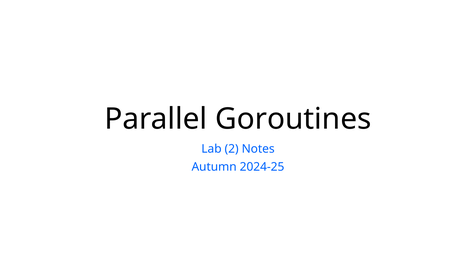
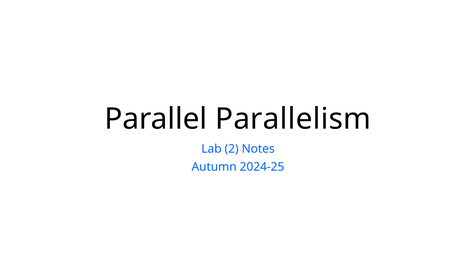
Goroutines: Goroutines -> Parallelism
